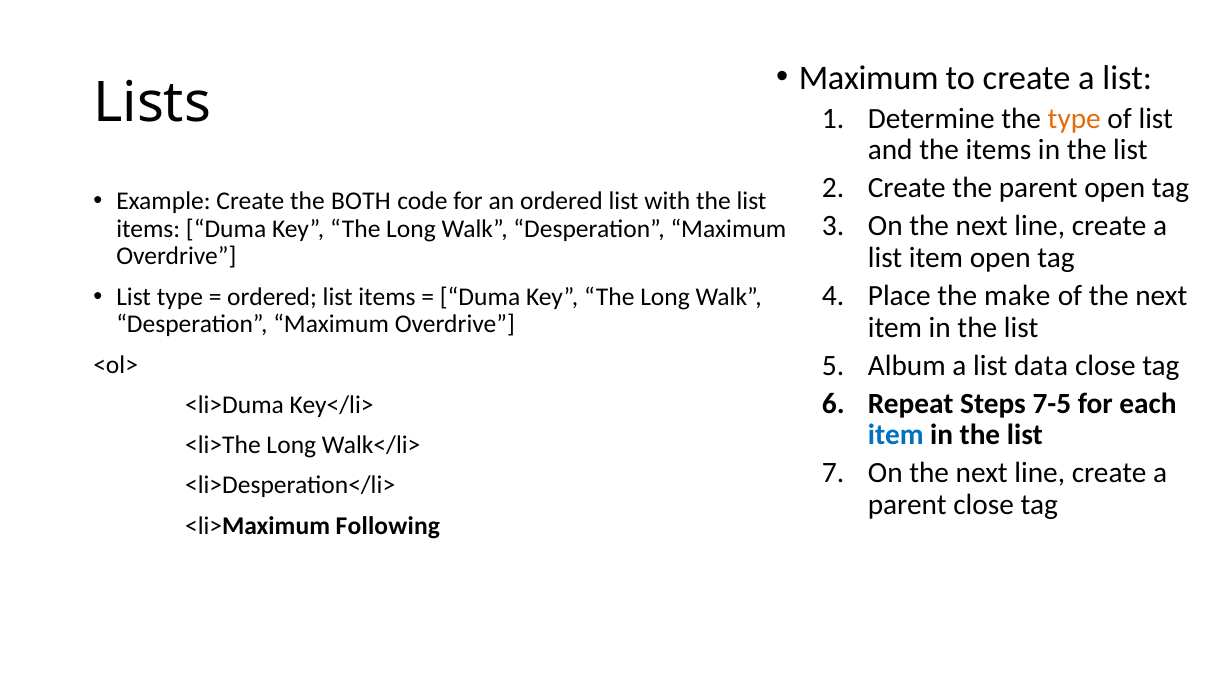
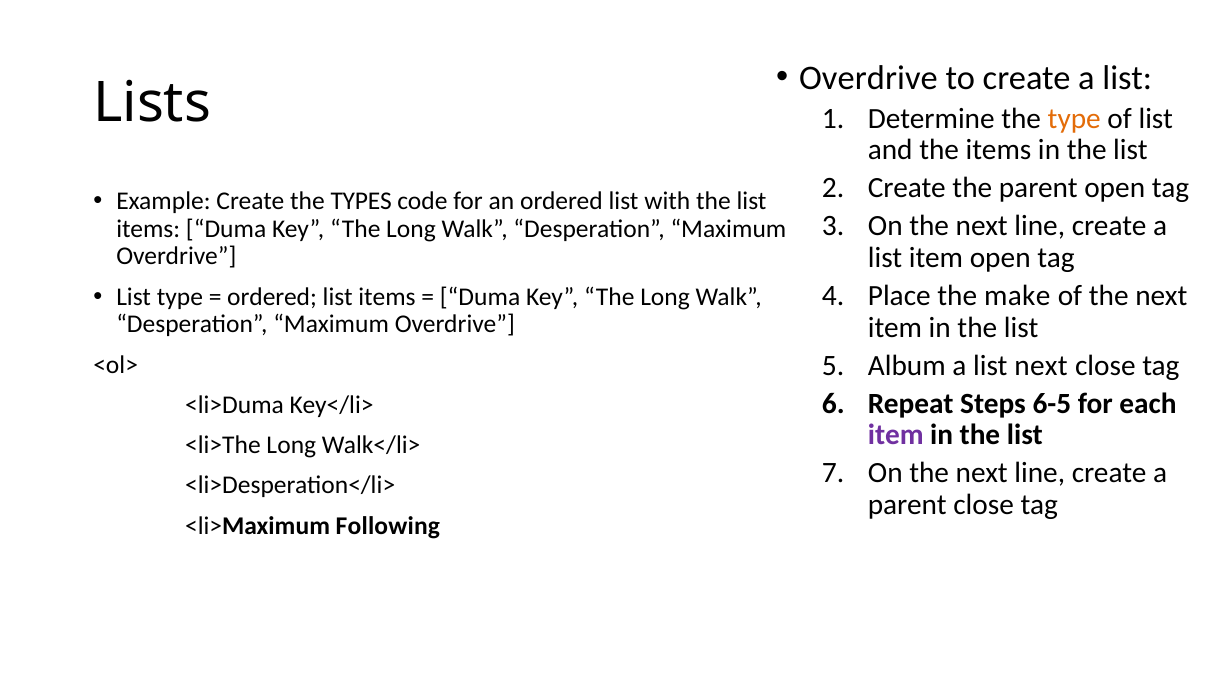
Maximum at (869, 78): Maximum -> Overdrive
BOTH: BOTH -> TYPES
list data: data -> next
7-5: 7-5 -> 6-5
item at (896, 435) colour: blue -> purple
